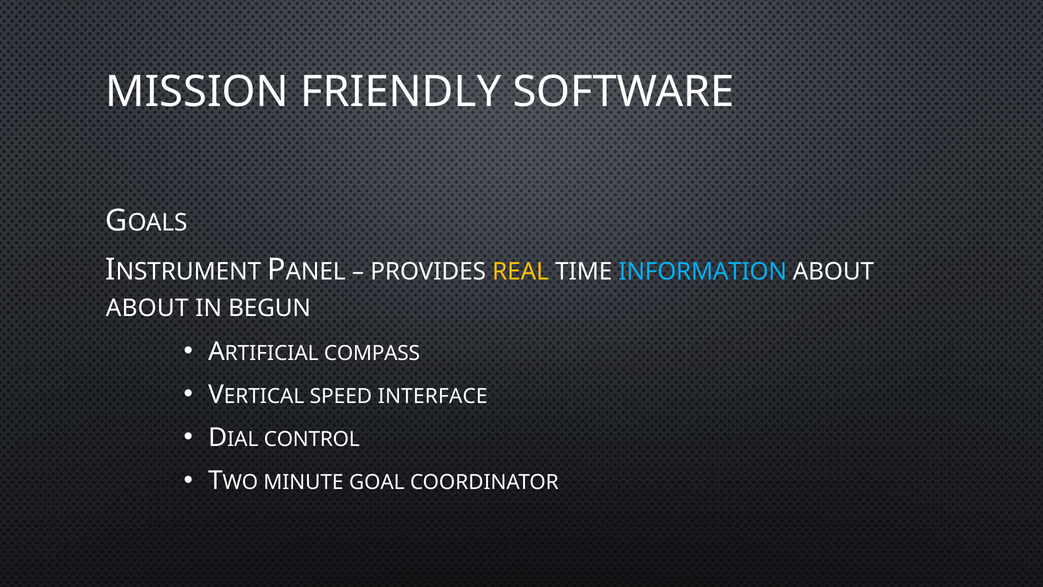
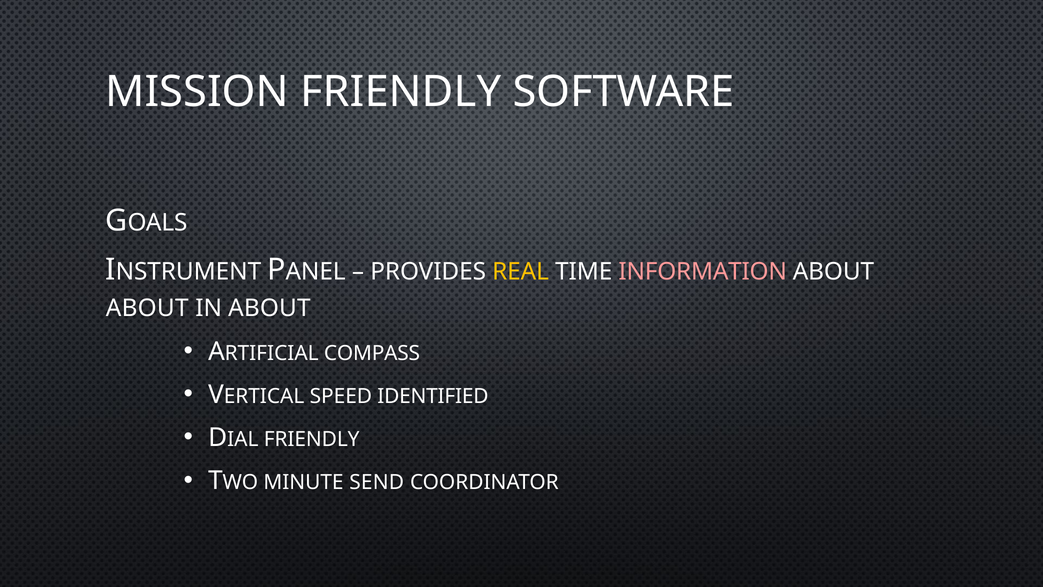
INFORMATION colour: light blue -> pink
IN BEGUN: BEGUN -> ABOUT
INTERFACE: INTERFACE -> IDENTIFIED
CONTROL at (312, 439): CONTROL -> FRIENDLY
GOAL: GOAL -> SEND
